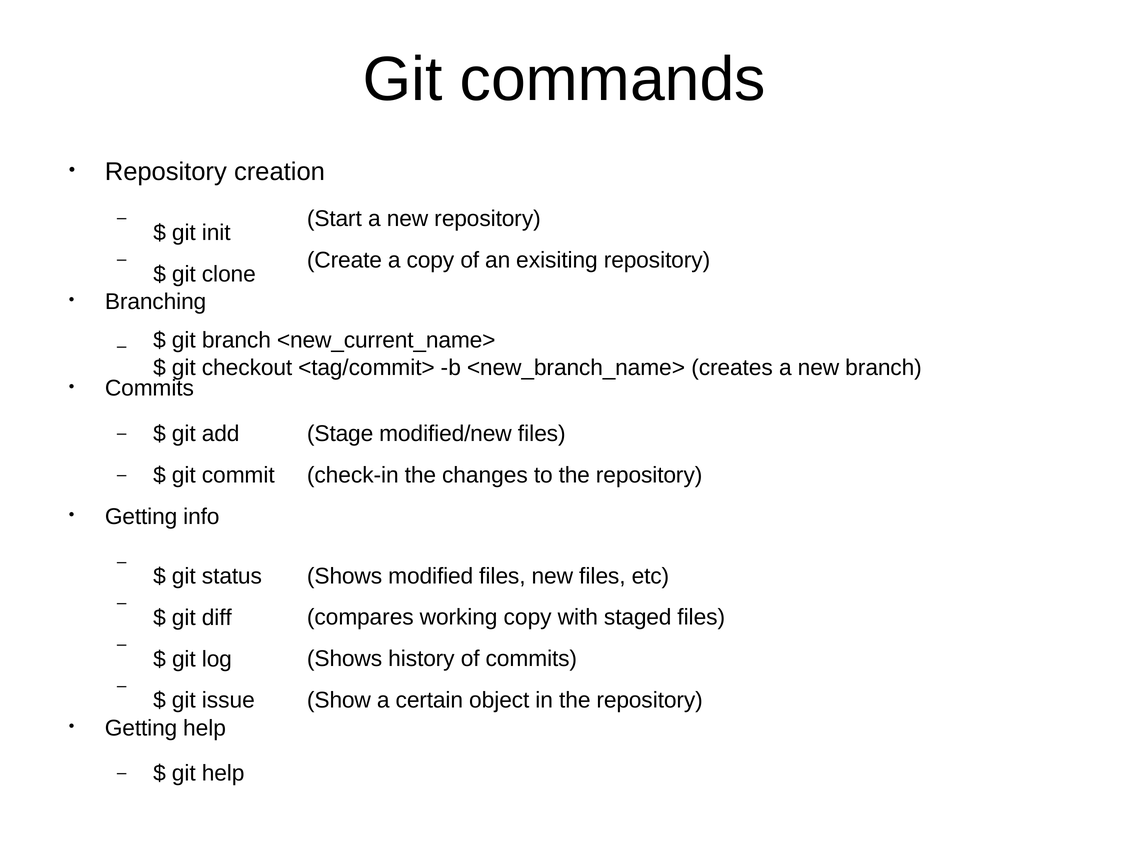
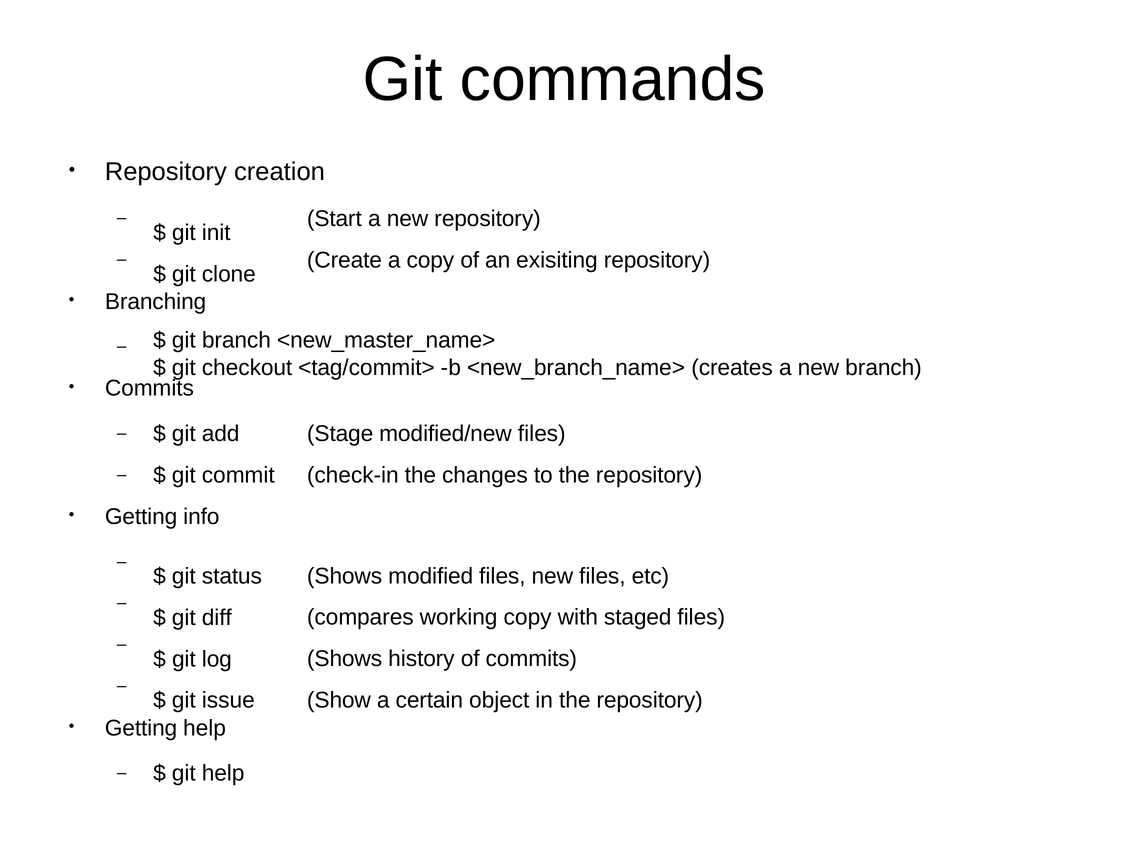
<new_current_name>: <new_current_name> -> <new_master_name>
